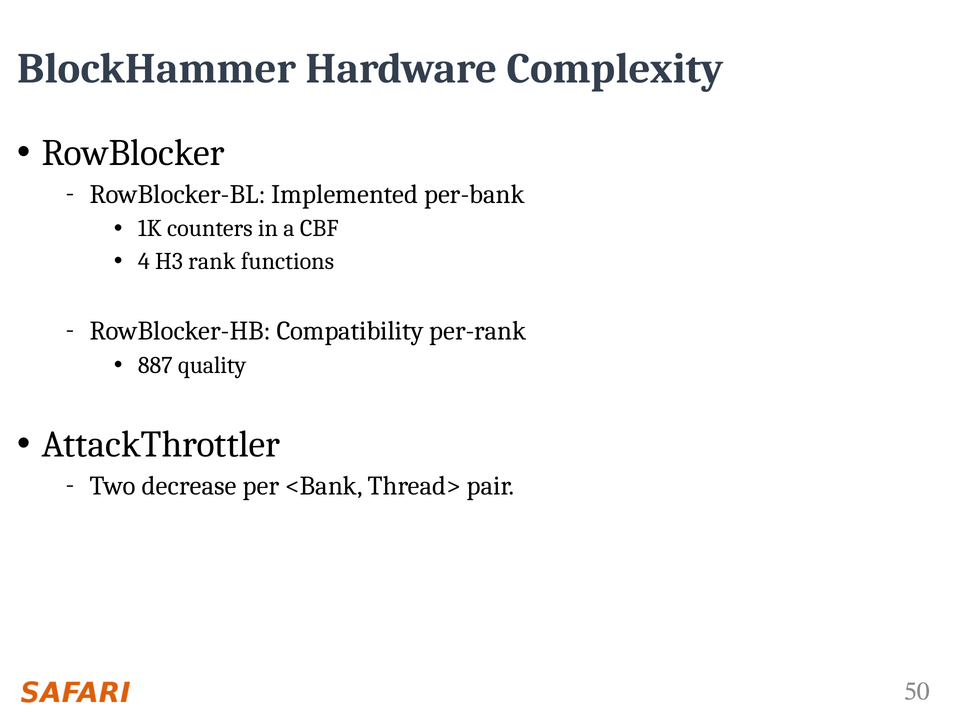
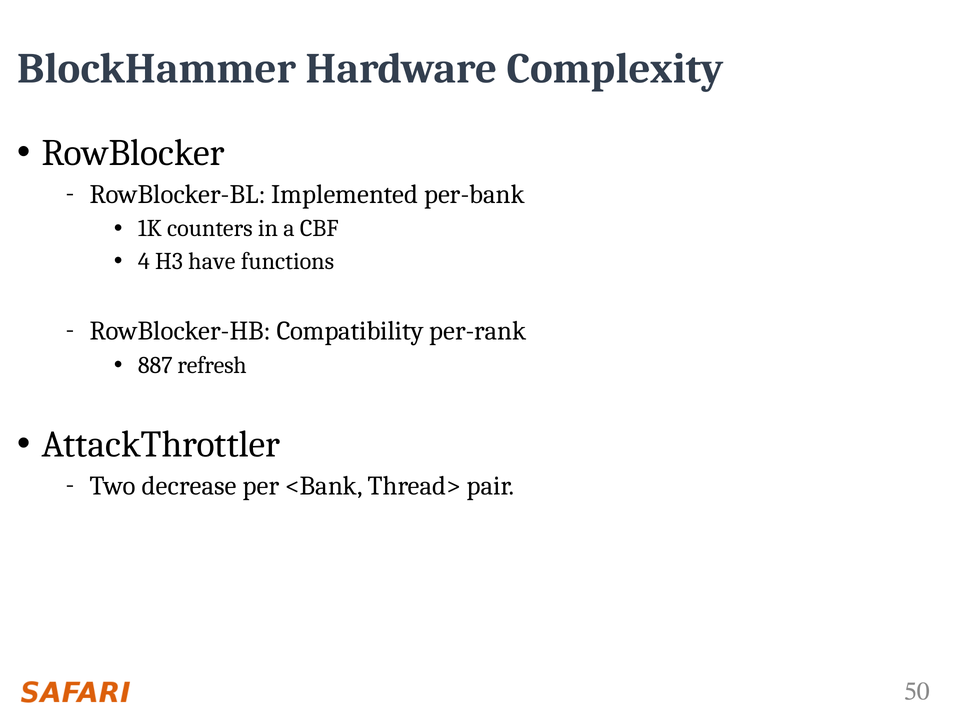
rank: rank -> have
quality: quality -> refresh
